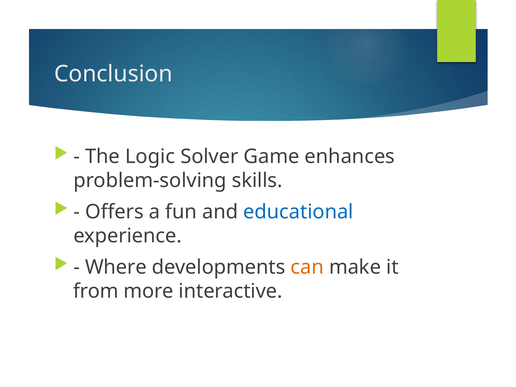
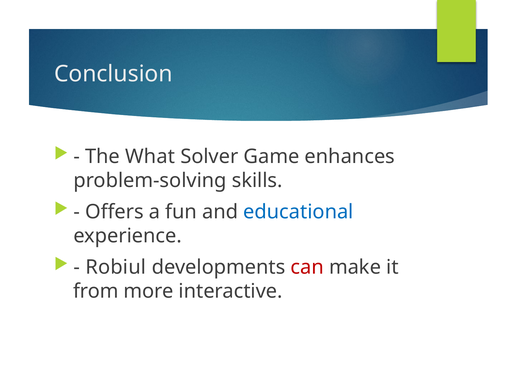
Logic: Logic -> What
Where: Where -> Robiul
can colour: orange -> red
